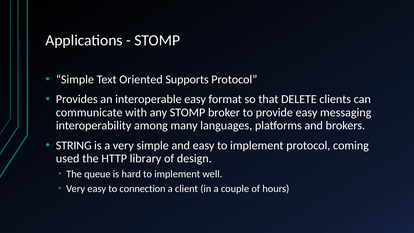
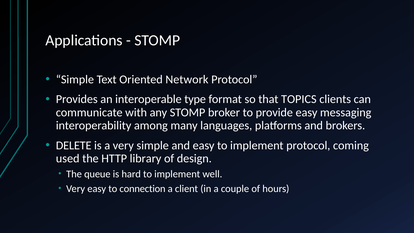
Supports: Supports -> Network
interoperable easy: easy -> type
DELETE: DELETE -> TOPICS
STRING: STRING -> DELETE
